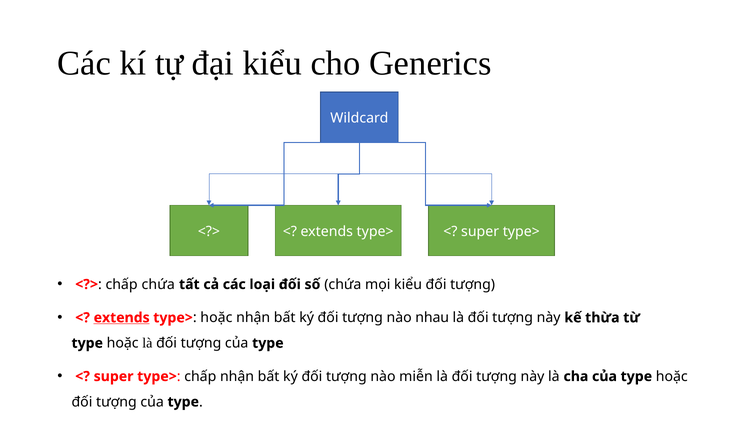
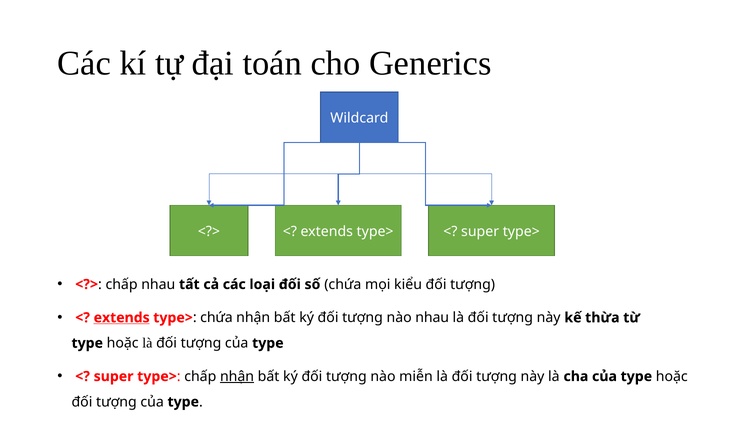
đại kiểu: kiểu -> toán
chấp chứa: chứa -> nhau
hoặc at (216, 317): hoặc -> chứa
nhận at (237, 376) underline: none -> present
